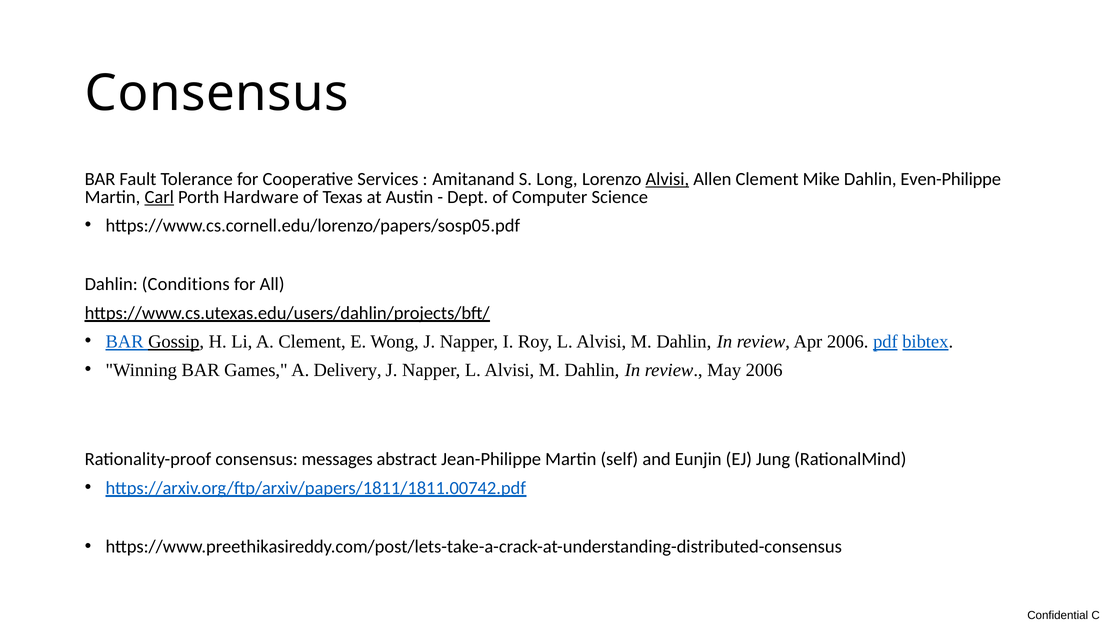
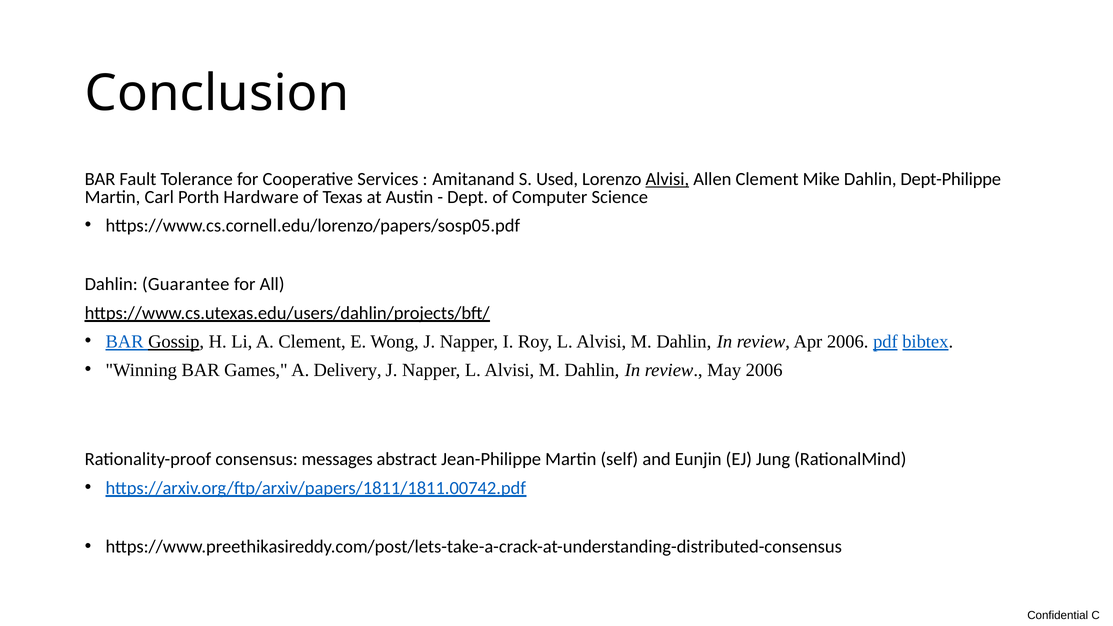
Consensus at (217, 93): Consensus -> Conclusion
Long: Long -> Used
Even-Philippe: Even-Philippe -> Dept-Philippe
Carl underline: present -> none
Conditions: Conditions -> Guarantee
